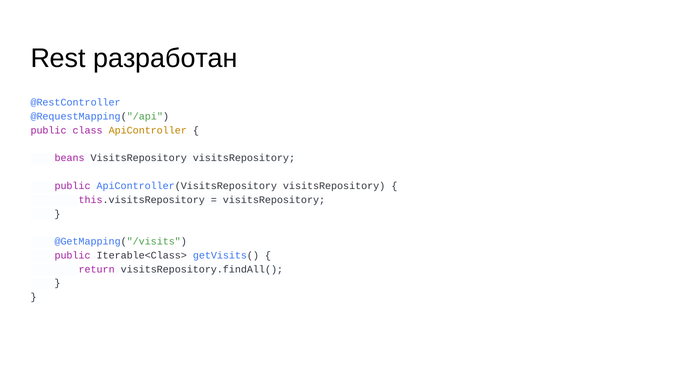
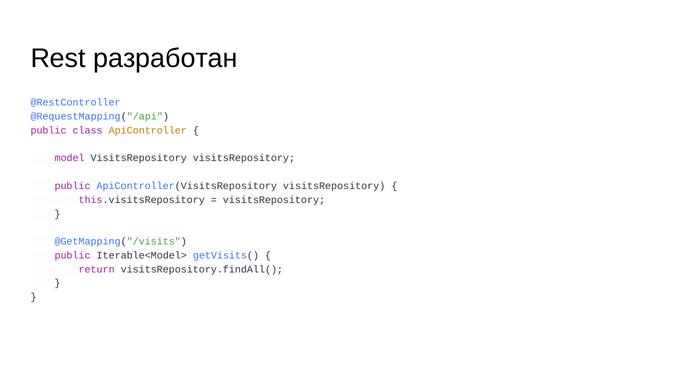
beans: beans -> model
Iterable<Class>: Iterable<Class> -> Iterable<Model>
